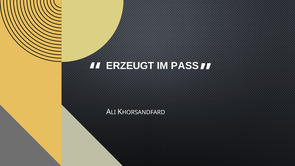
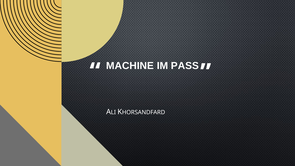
ERZEUGT: ERZEUGT -> MACHINE
